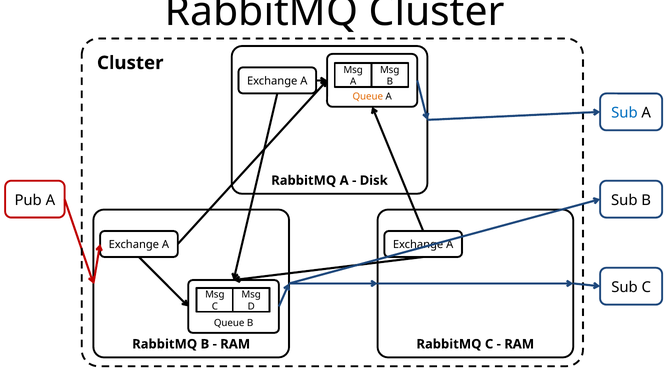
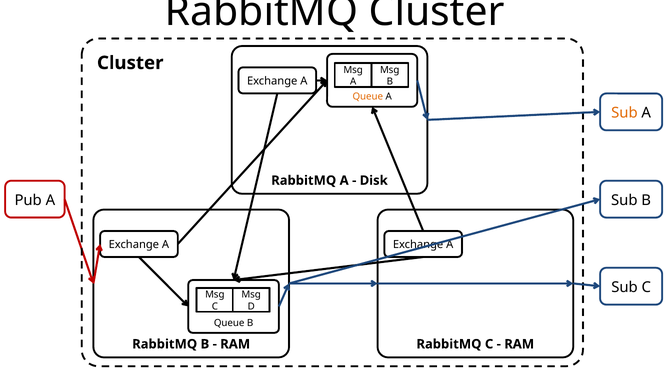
Sub at (624, 113) colour: blue -> orange
